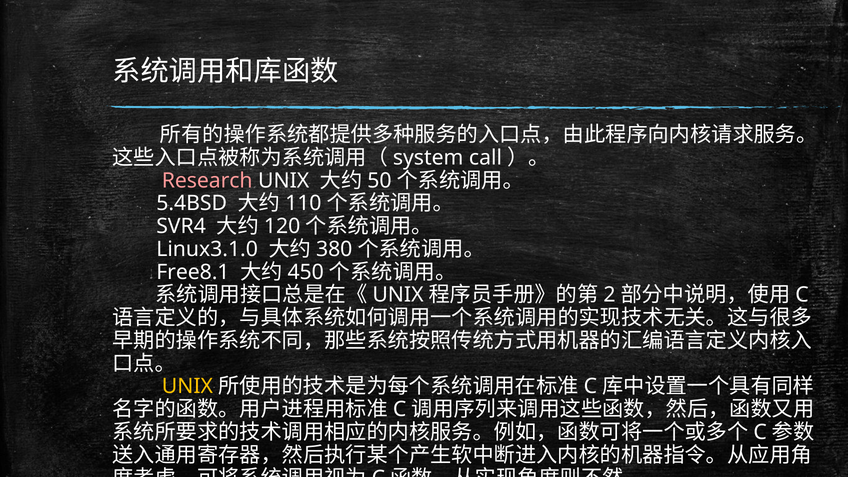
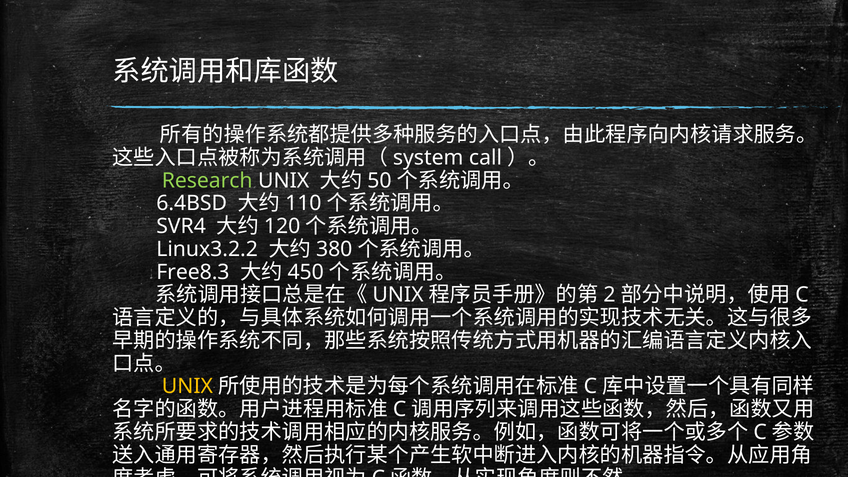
Research colour: pink -> light green
5.4BSD: 5.4BSD -> 6.4BSD
Linux3.1.0: Linux3.1.0 -> Linux3.2.2
Free8.1: Free8.1 -> Free8.3
